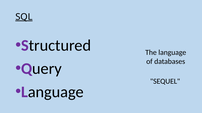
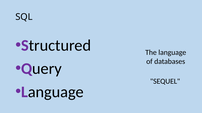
SQL underline: present -> none
